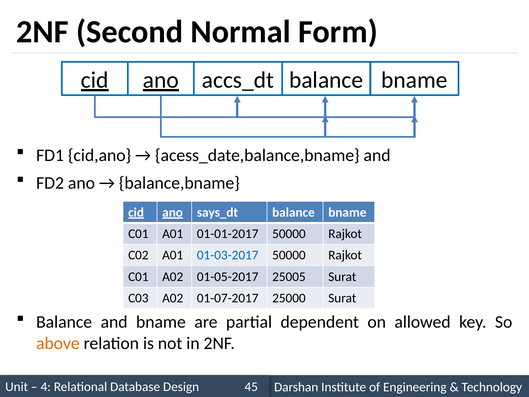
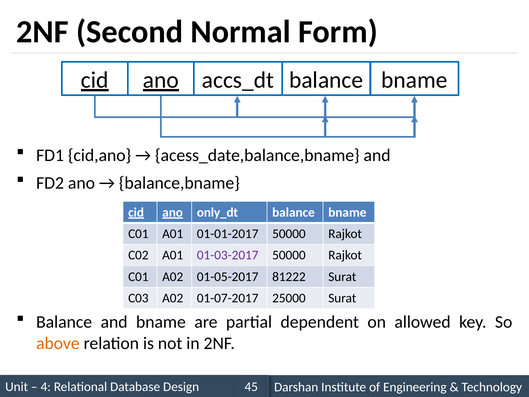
says_dt: says_dt -> only_dt
01-03-2017 colour: blue -> purple
25005: 25005 -> 81222
